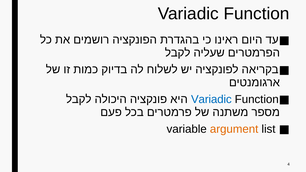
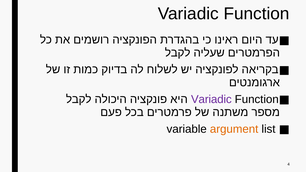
Variadic at (211, 99) colour: blue -> purple
